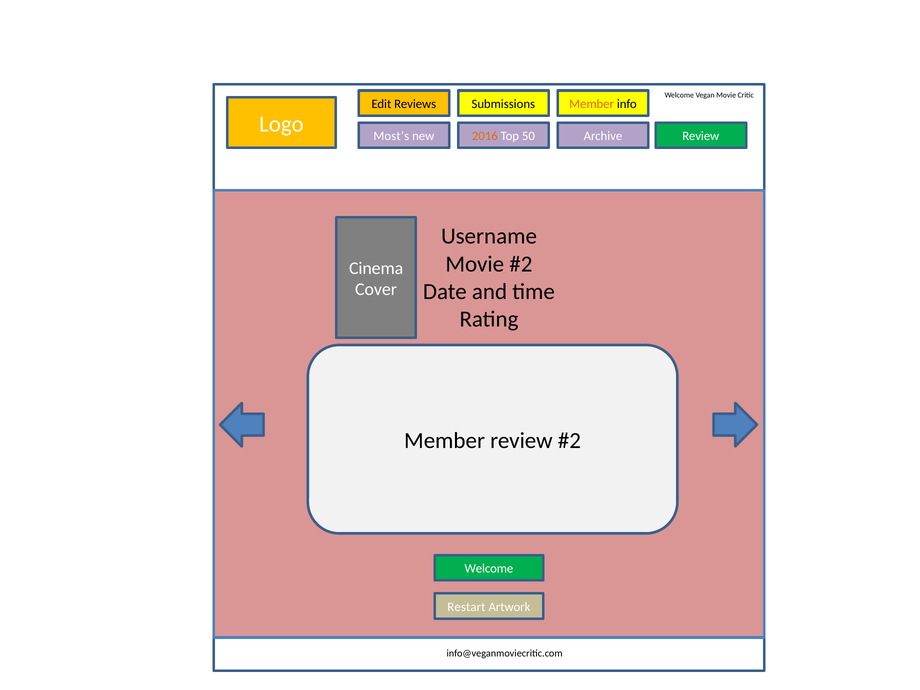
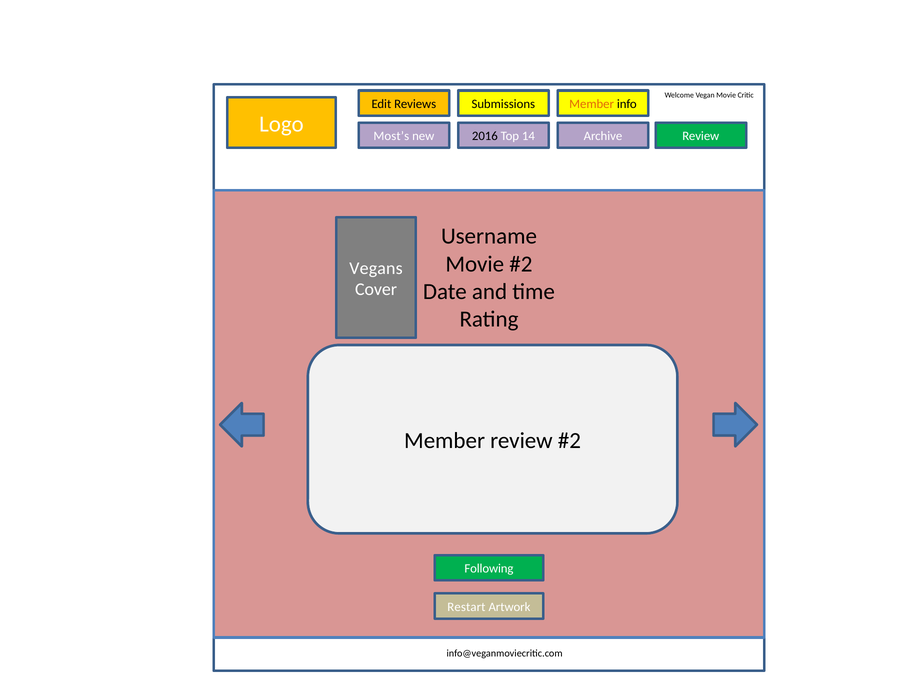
2016 colour: orange -> black
50: 50 -> 14
Cinema: Cinema -> Vegans
Welcome at (489, 569): Welcome -> Following
